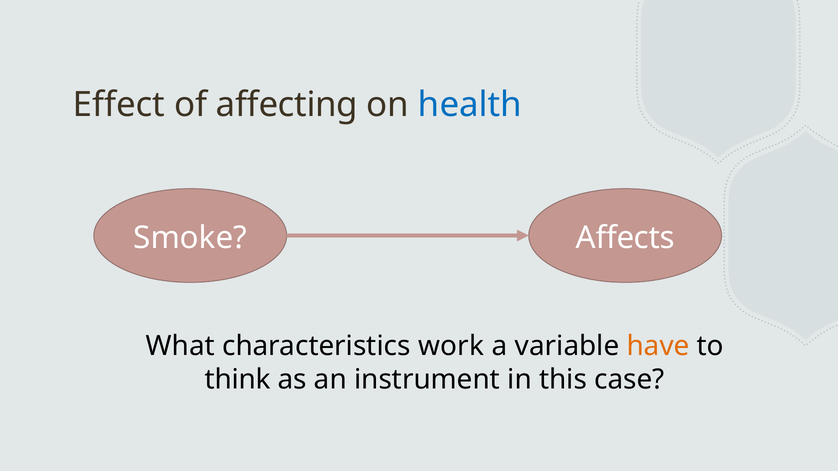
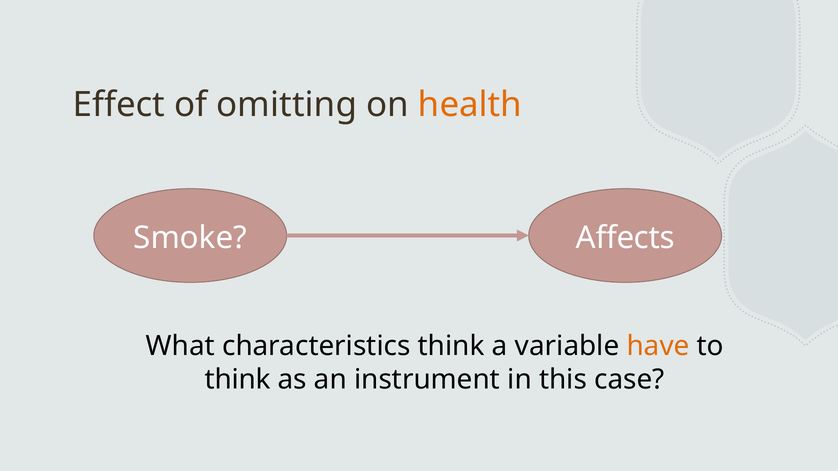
affecting: affecting -> omitting
health colour: blue -> orange
characteristics work: work -> think
